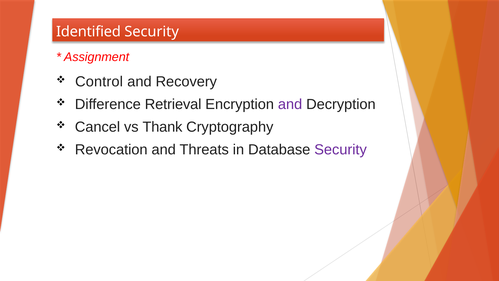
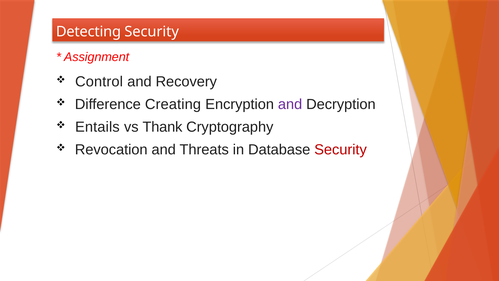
Identified: Identified -> Detecting
Retrieval: Retrieval -> Creating
Cancel: Cancel -> Entails
Security at (341, 150) colour: purple -> red
